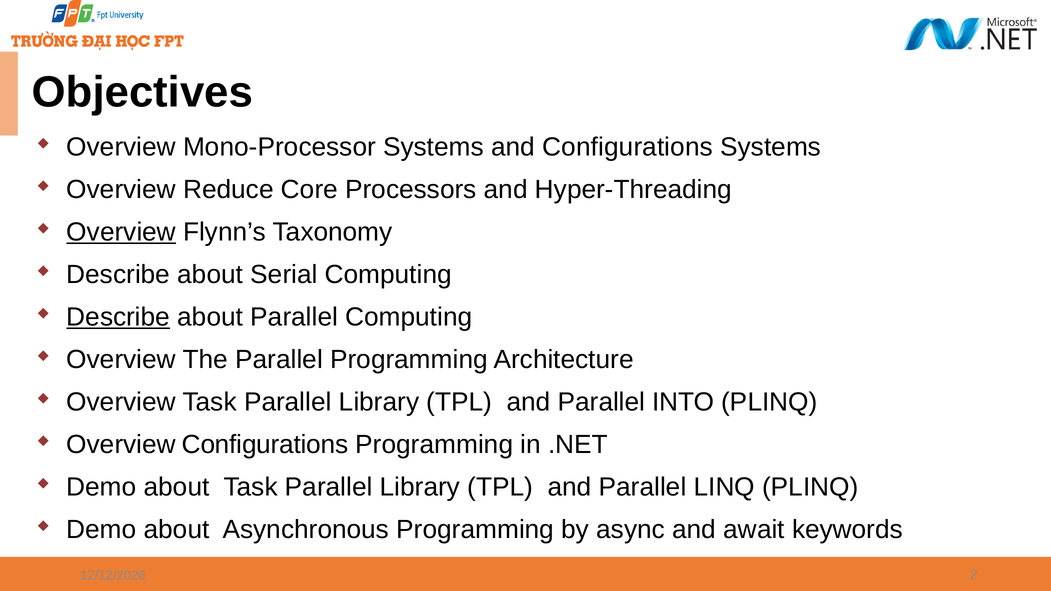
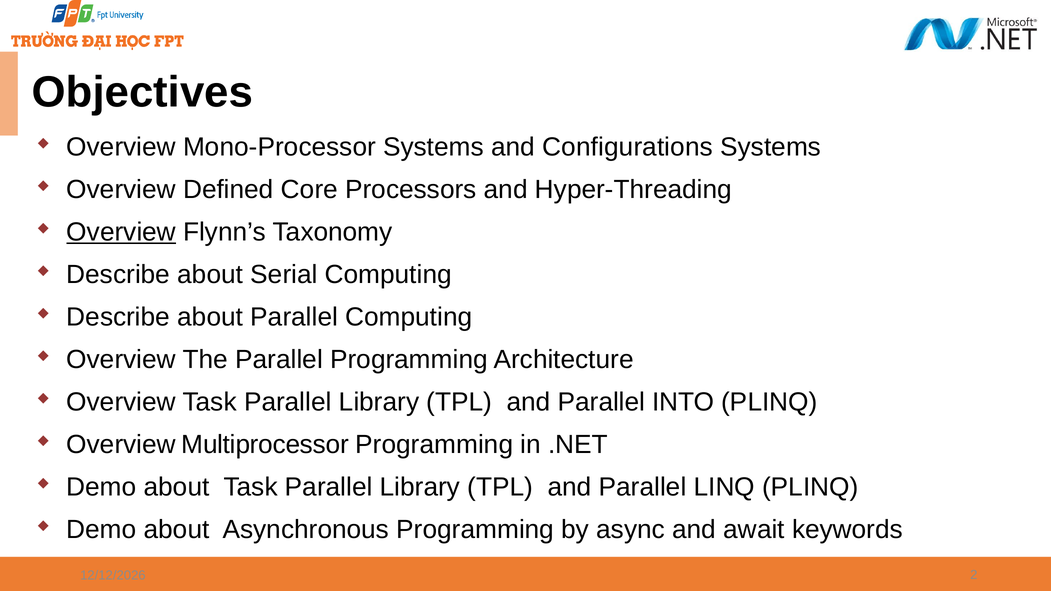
Reduce: Reduce -> Defined
Describe at (118, 317) underline: present -> none
Overview Configurations: Configurations -> Multiprocessor
